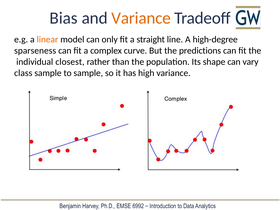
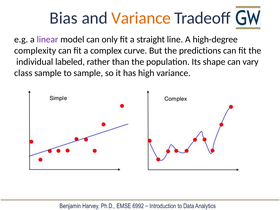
linear colour: orange -> purple
sparseness: sparseness -> complexity
closest: closest -> labeled
